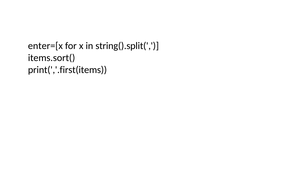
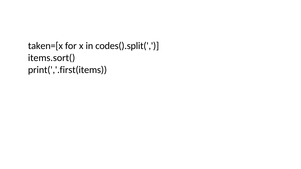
enter=[x: enter=[x -> taken=[x
string().split(: string().split( -> codes().split(
